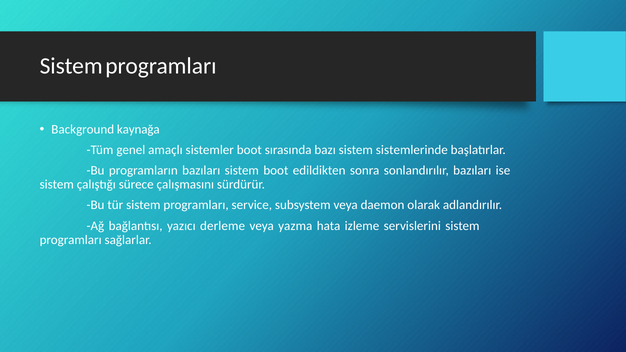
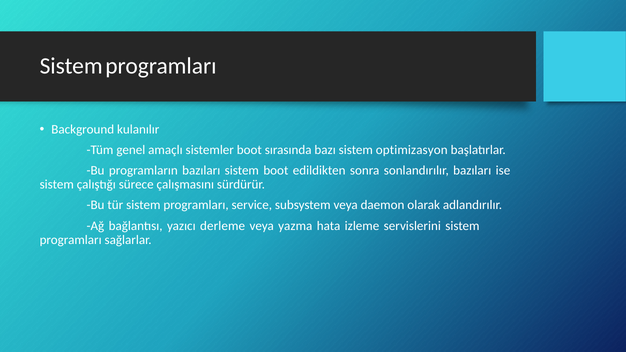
kaynağa: kaynağa -> kulanılır
sistemlerinde: sistemlerinde -> optimizasyon
